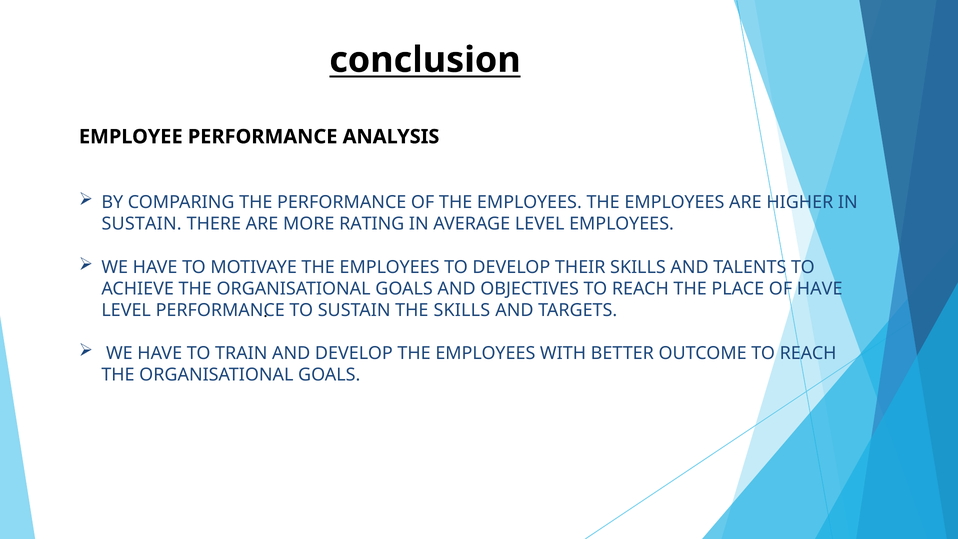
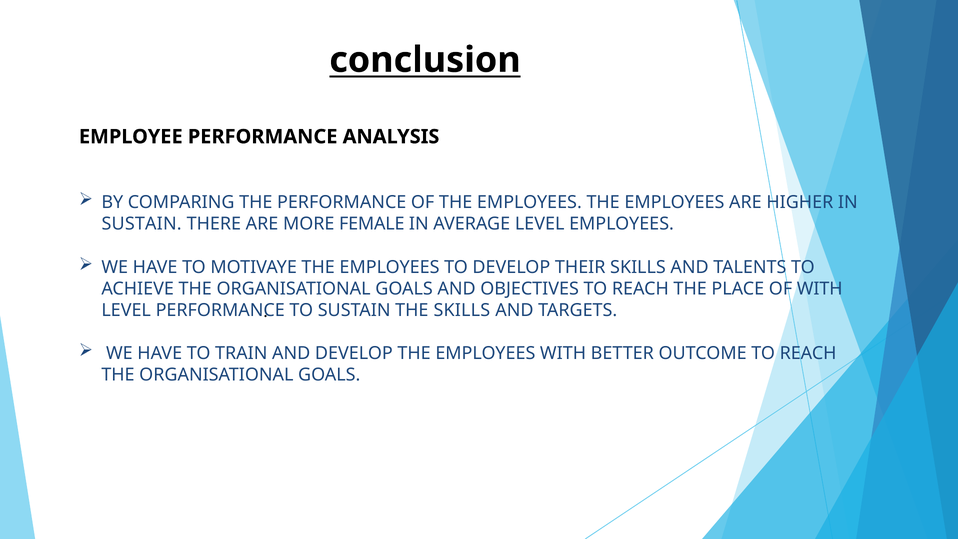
RATING: RATING -> FEMALE
OF HAVE: HAVE -> WITH
